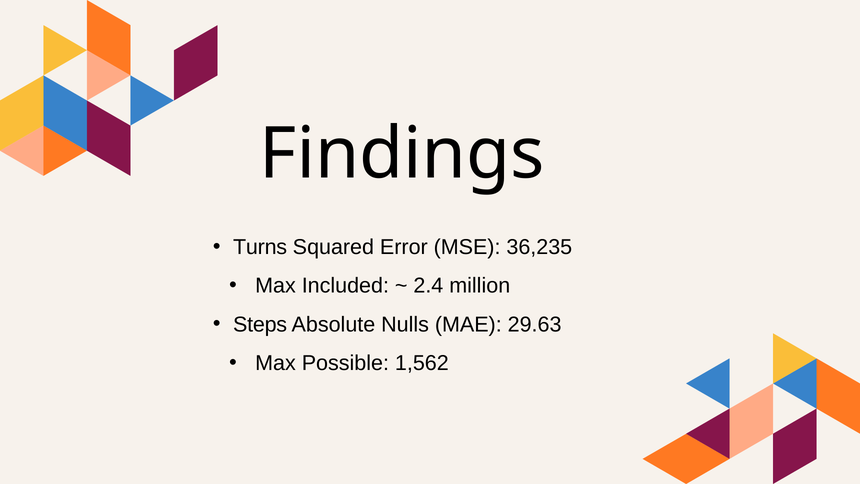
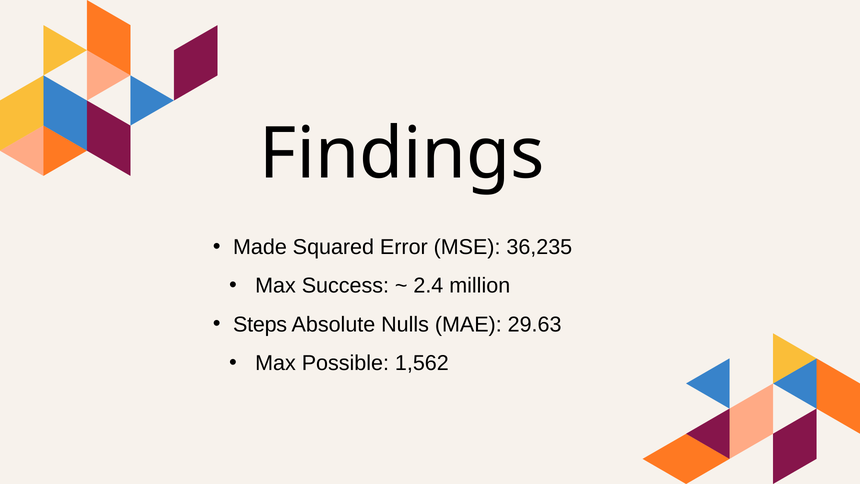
Turns: Turns -> Made
Included: Included -> Success
